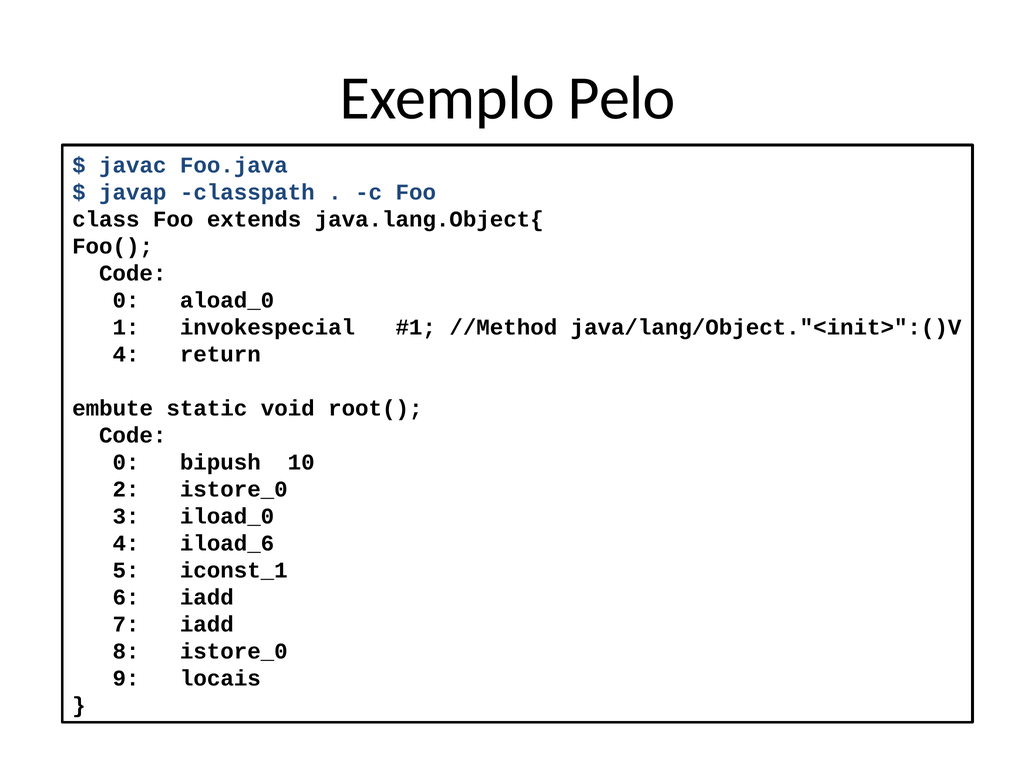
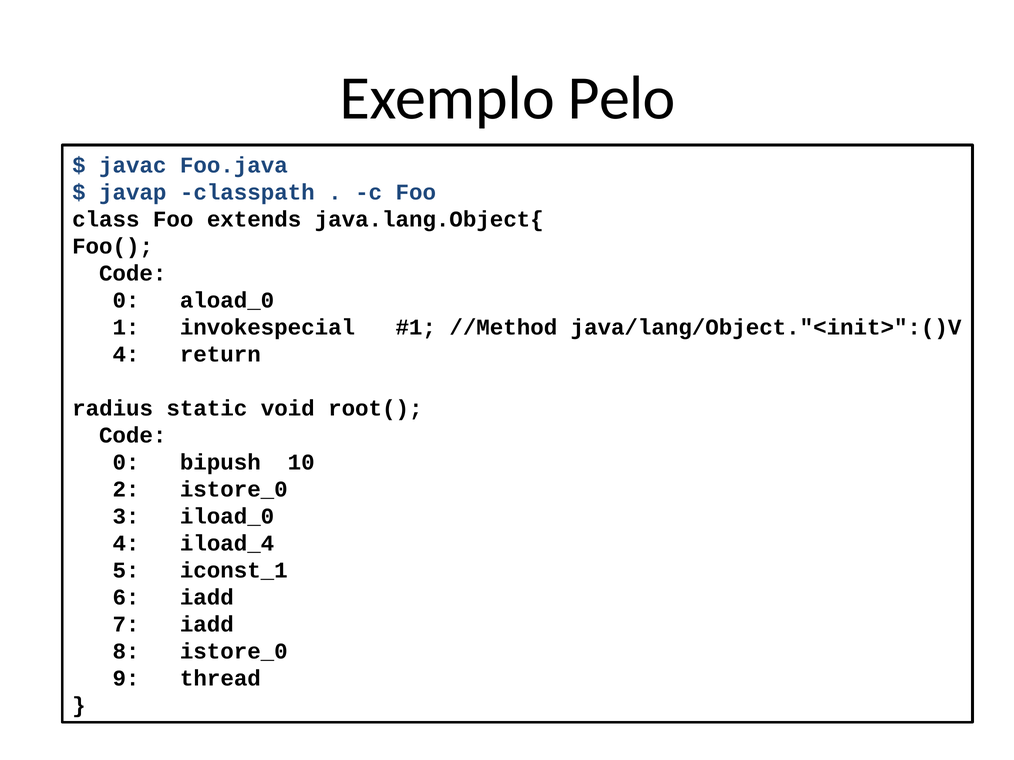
embute: embute -> radius
iload_6: iload_6 -> iload_4
locais: locais -> thread
